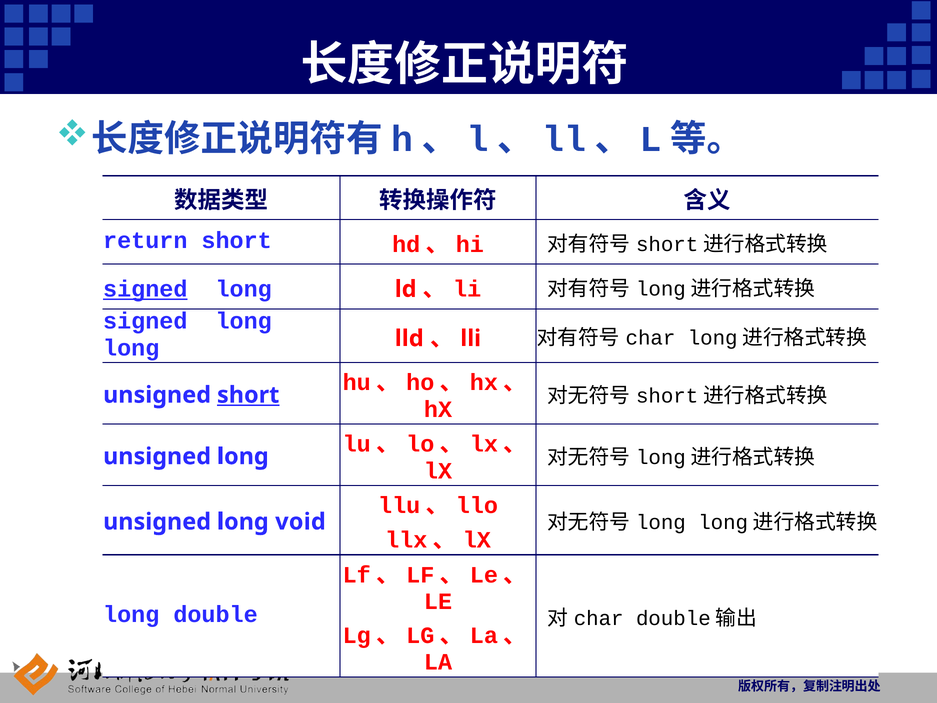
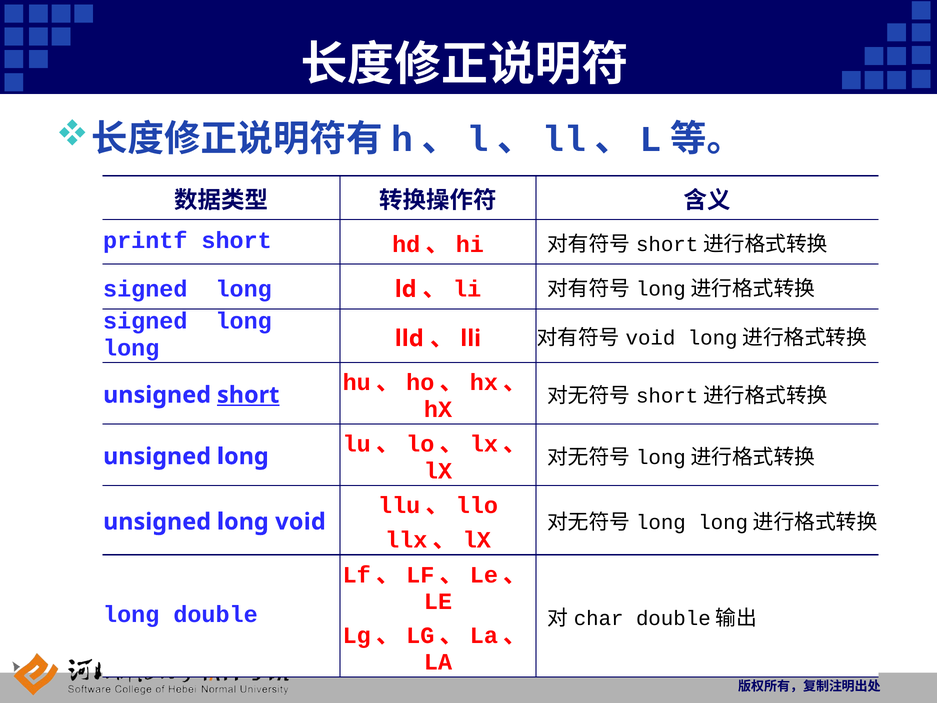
return: return -> printf
signed at (145, 289) underline: present -> none
char at (650, 338): char -> void
